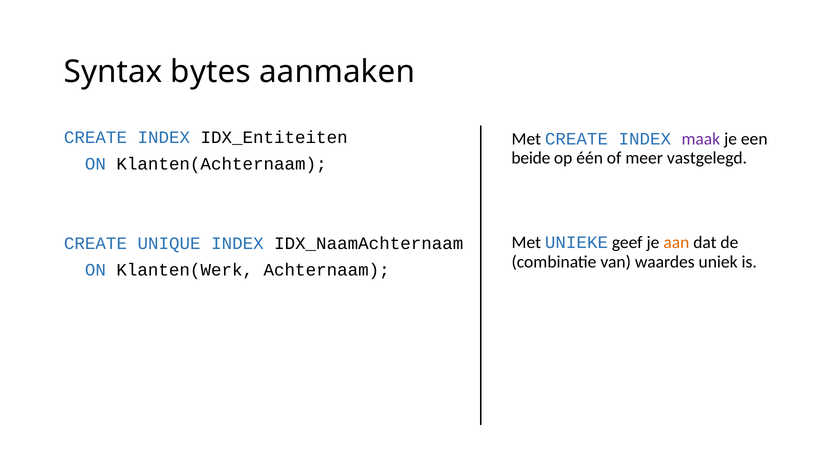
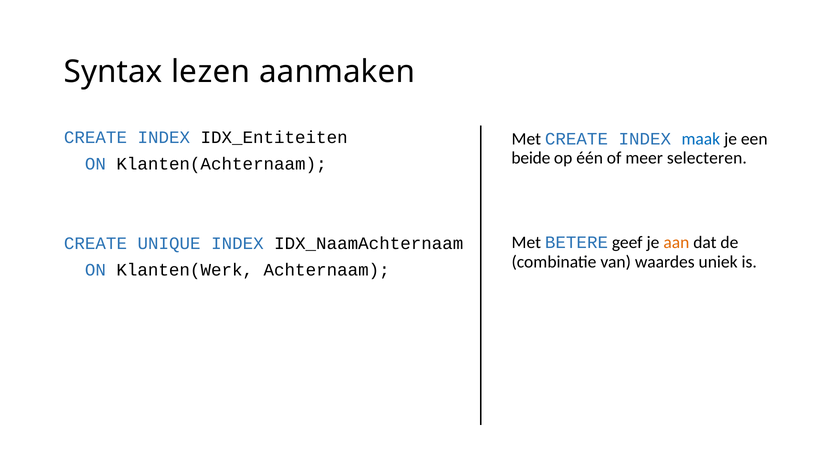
bytes: bytes -> lezen
maak colour: purple -> blue
vastgelegd: vastgelegd -> selecteren
UNIEKE: UNIEKE -> BETERE
